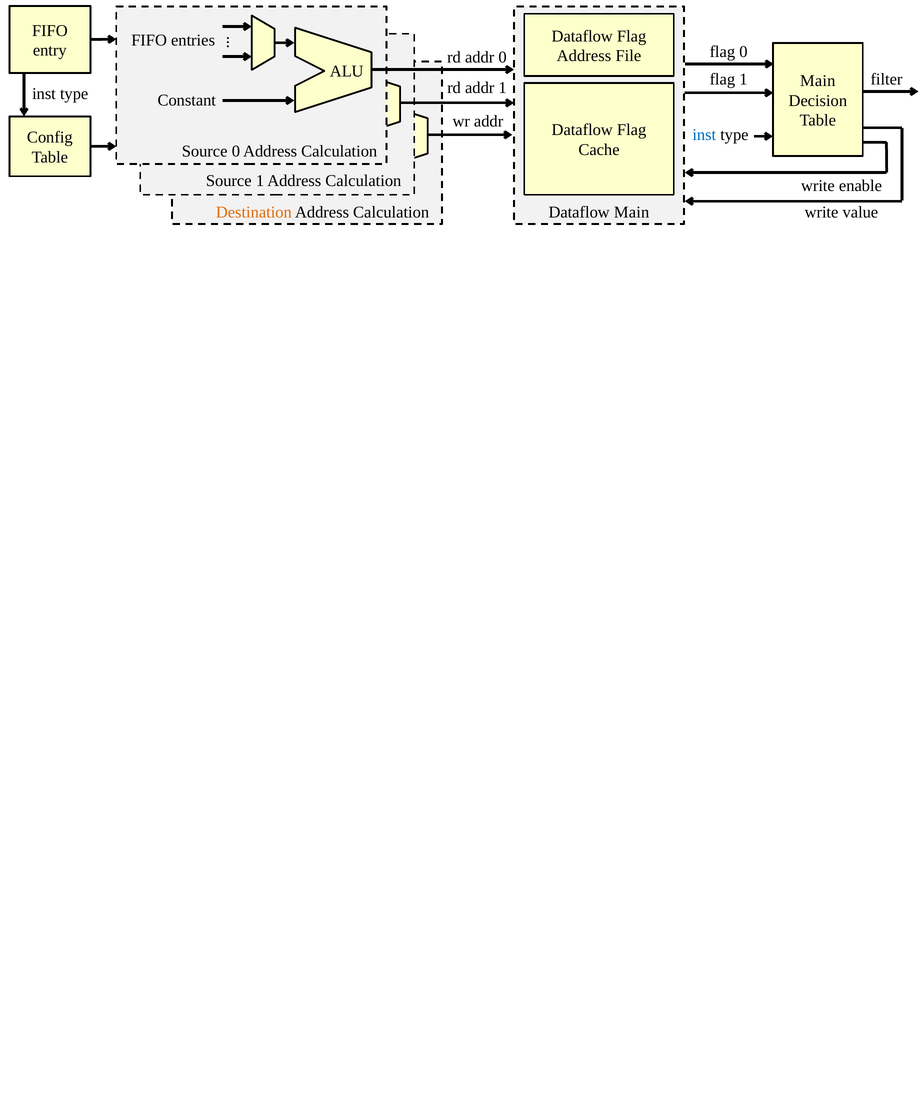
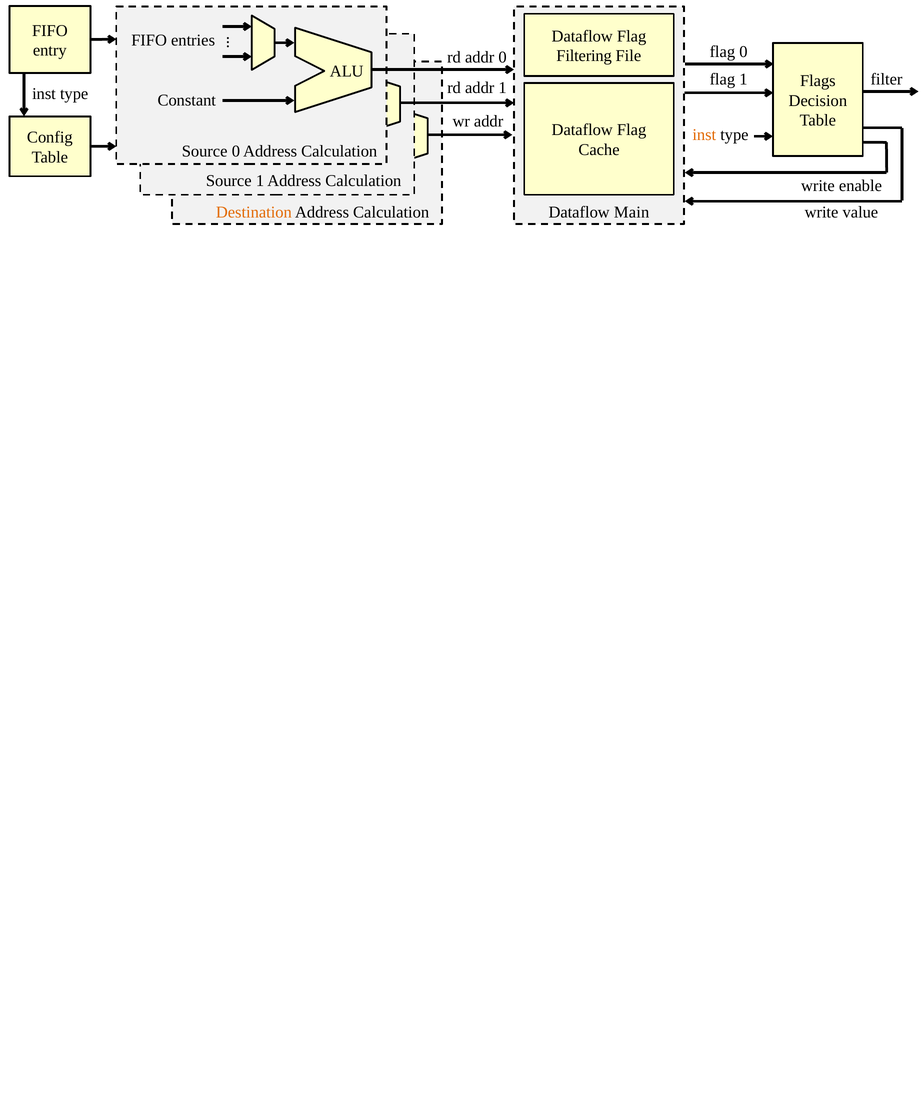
Address at (584, 56): Address -> Filtering
Main at (818, 81): Main -> Flags
inst at (704, 135) colour: blue -> orange
